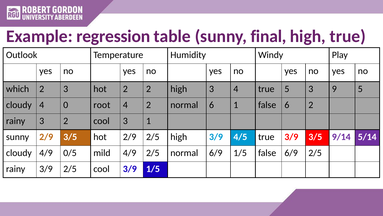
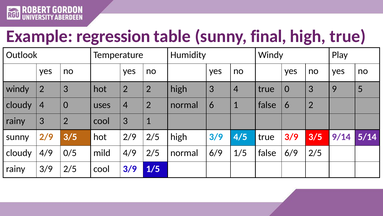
which at (18, 89): which -> windy
true 5: 5 -> 0
root: root -> uses
